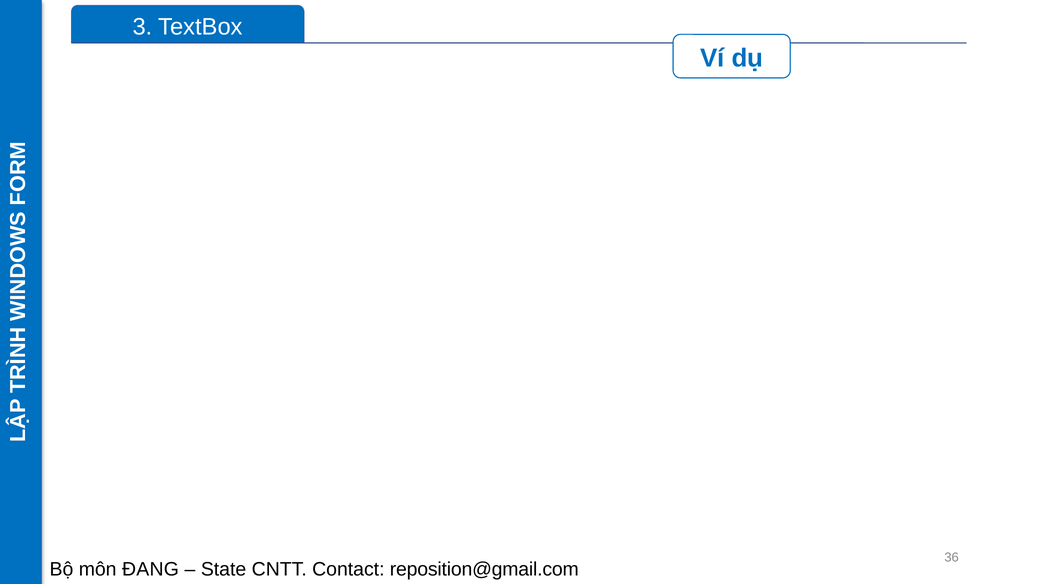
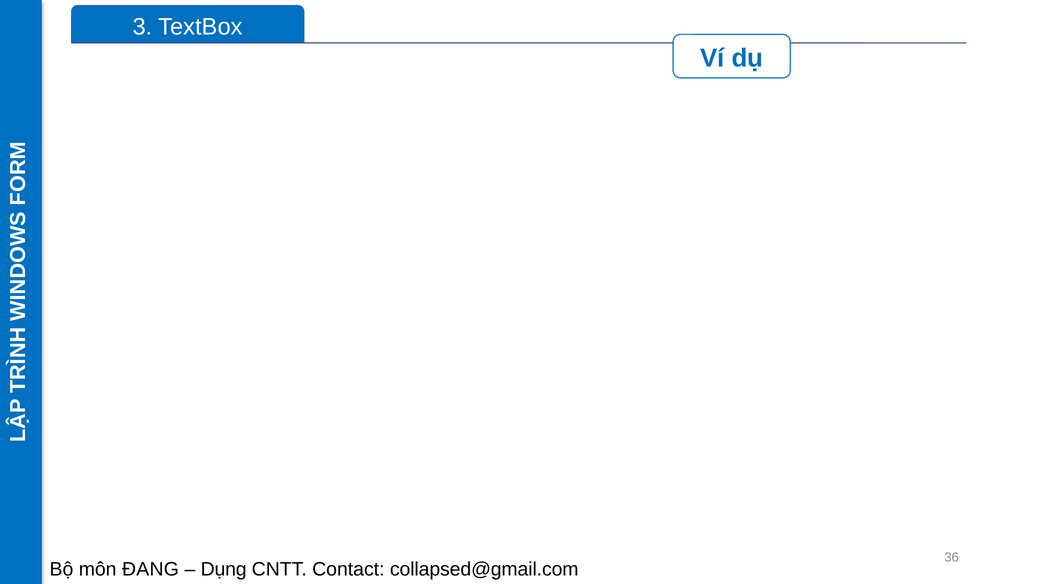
State: State -> Dụng
reposition@gmail.com: reposition@gmail.com -> collapsed@gmail.com
